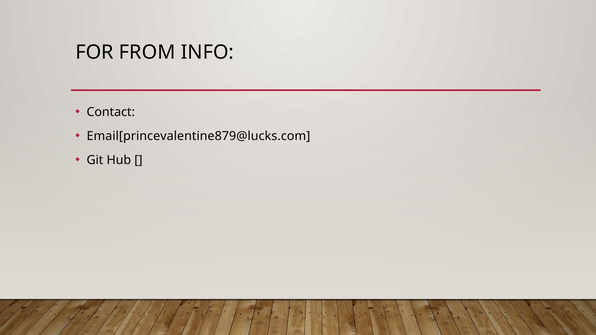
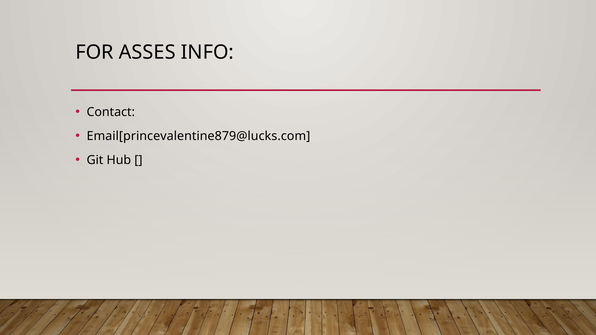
FROM: FROM -> ASSES
